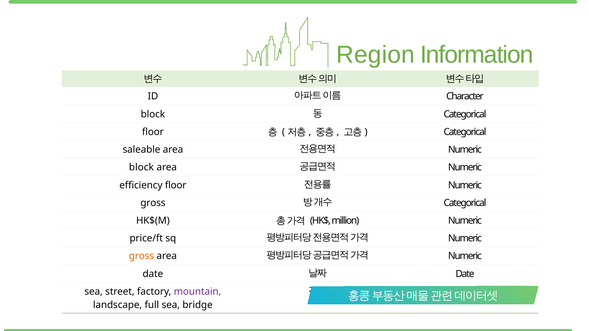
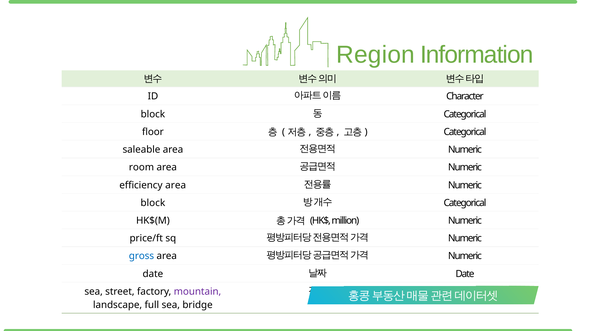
block at (141, 168): block -> room
efficiency floor: floor -> area
gross at (153, 203): gross -> block
gross at (141, 256) colour: orange -> blue
